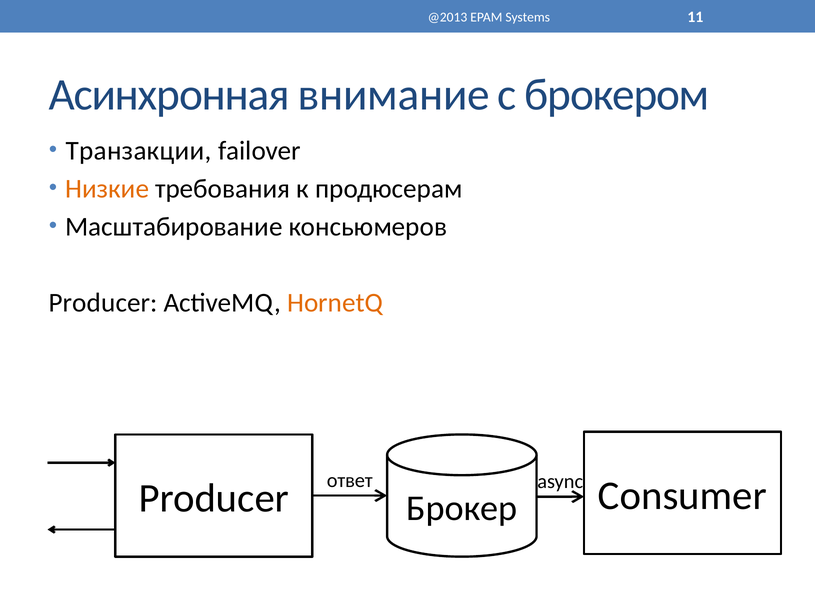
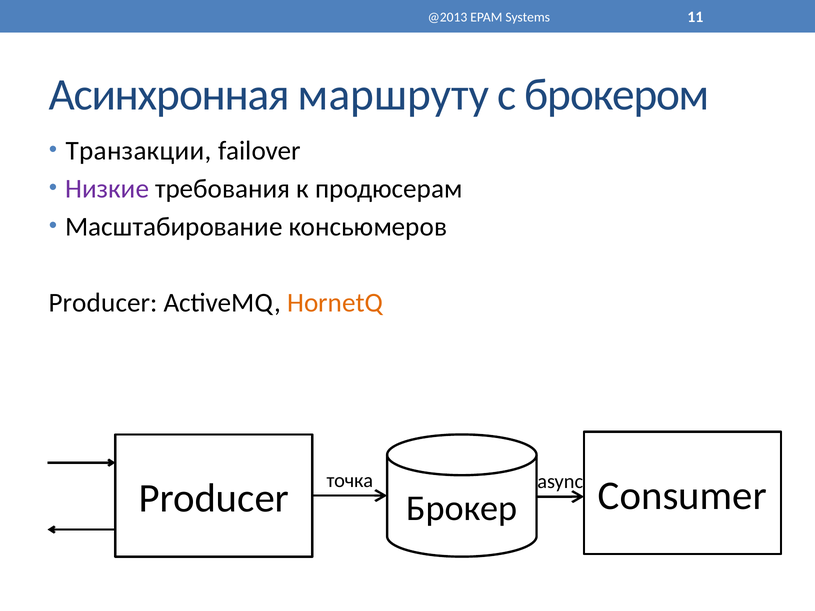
внимание: внимание -> маршруту
Низкие colour: orange -> purple
ответ: ответ -> точка
